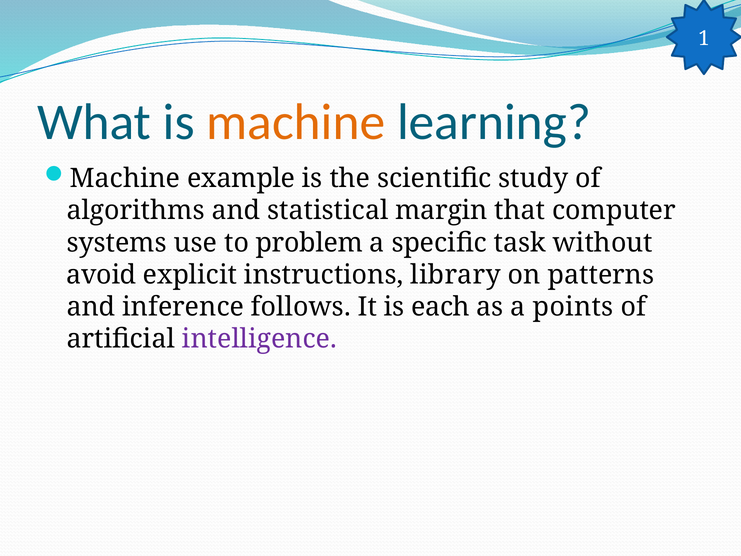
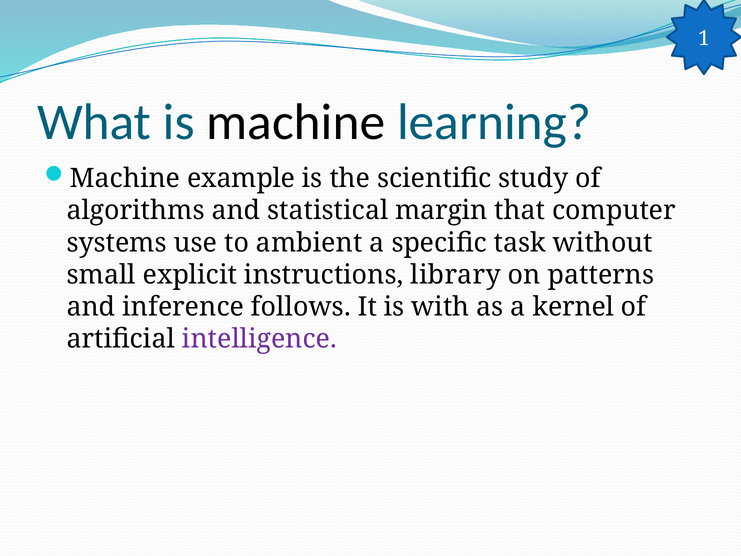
machine at (296, 122) colour: orange -> black
problem: problem -> ambient
avoid: avoid -> small
each: each -> with
points: points -> kernel
